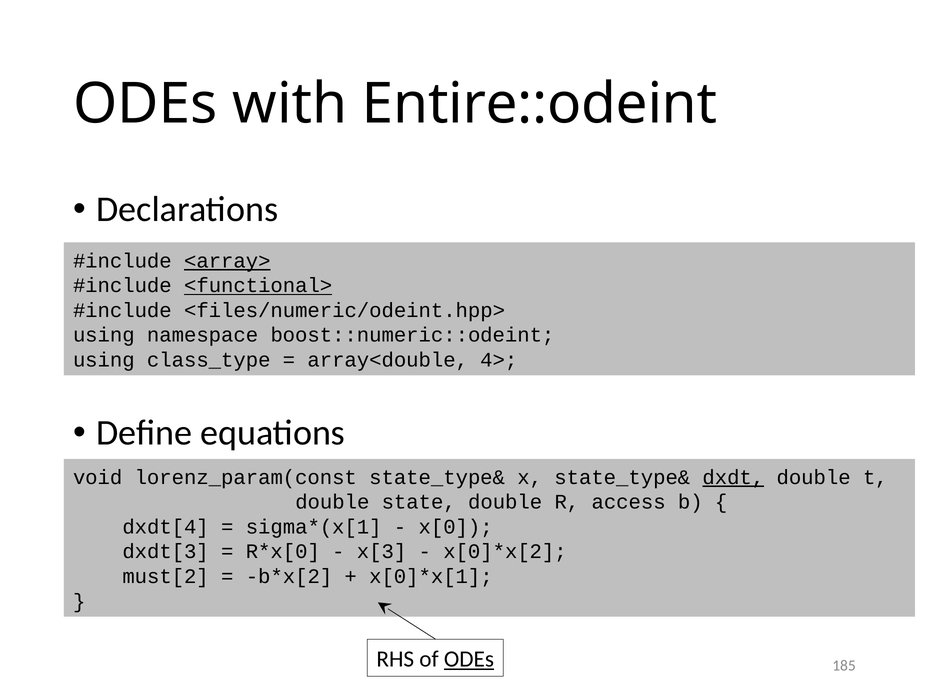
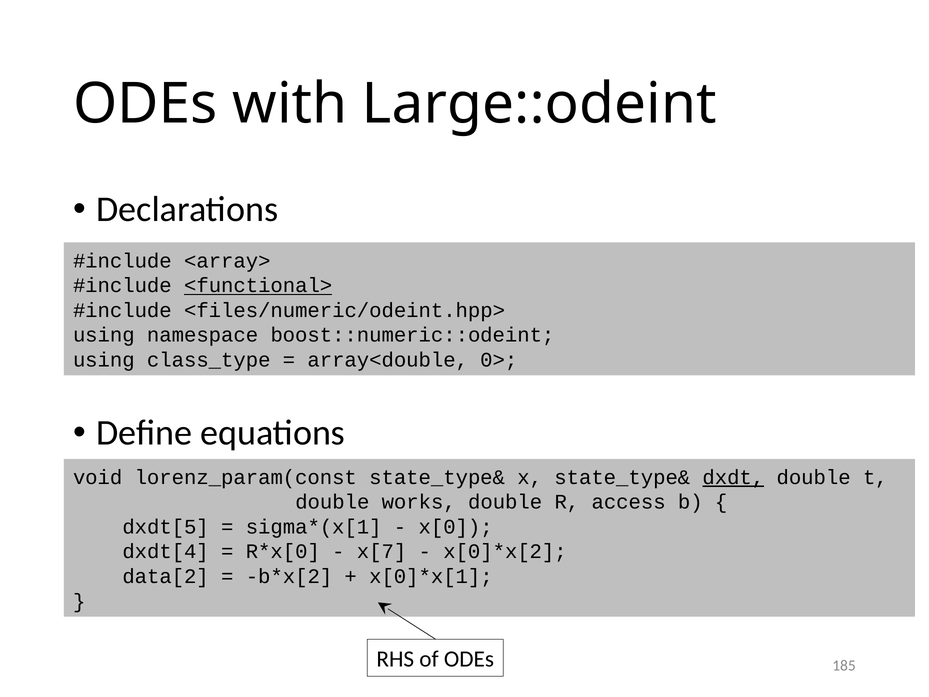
Entire::odeint: Entire::odeint -> Large::odeint
<array> underline: present -> none
4>: 4> -> 0>
state: state -> works
dxdt[4: dxdt[4 -> dxdt[5
dxdt[3: dxdt[3 -> dxdt[4
x[3: x[3 -> x[7
must[2: must[2 -> data[2
ODEs at (469, 659) underline: present -> none
